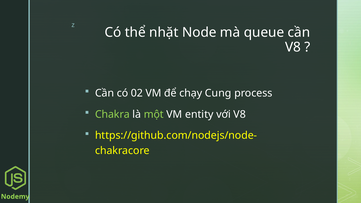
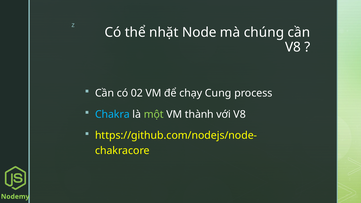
queue: queue -> chúng
Chakra colour: light green -> light blue
entity: entity -> thành
